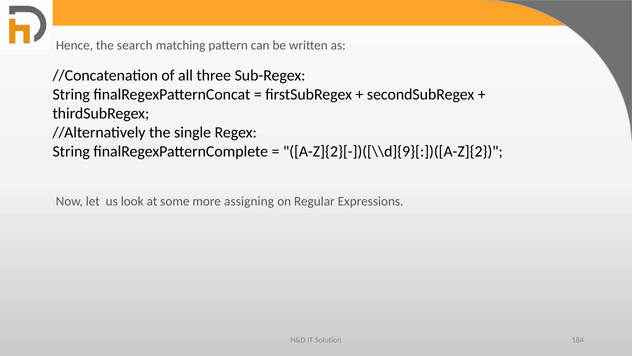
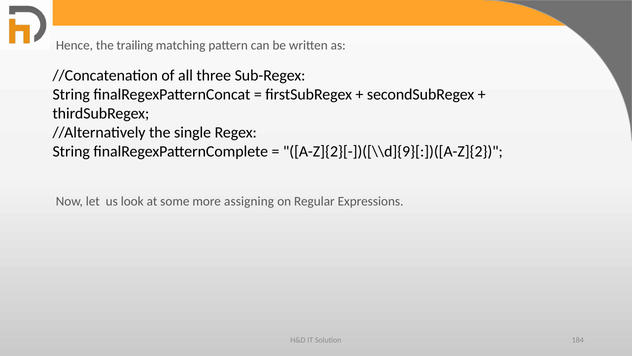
search: search -> trailing
